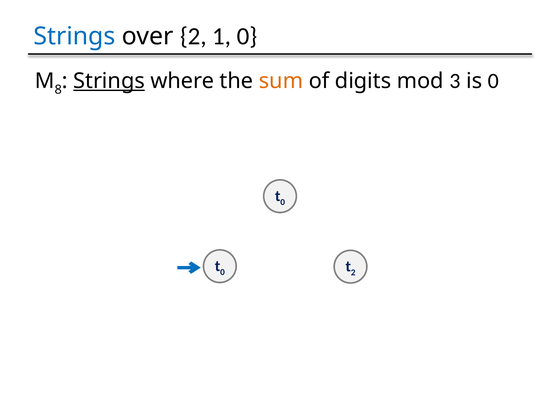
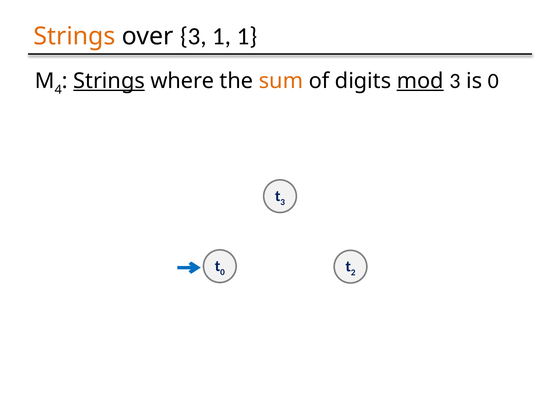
Strings at (74, 36) colour: blue -> orange
over 2: 2 -> 3
1 0: 0 -> 1
8: 8 -> 4
mod underline: none -> present
0 at (283, 202): 0 -> 3
